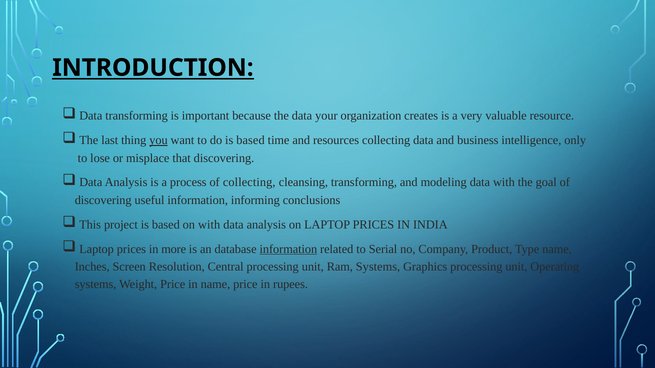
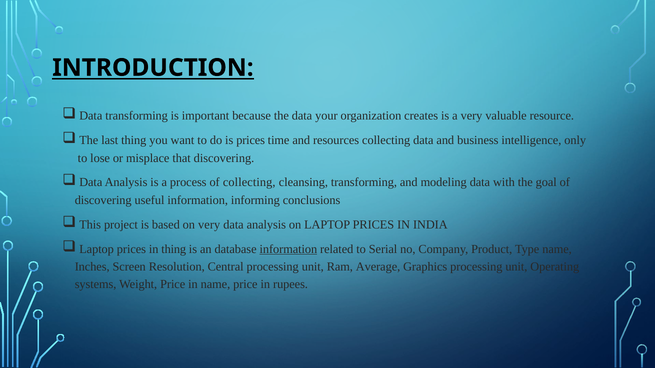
you underline: present -> none
do is based: based -> prices
on with: with -> very
in more: more -> thing
Ram Systems: Systems -> Average
